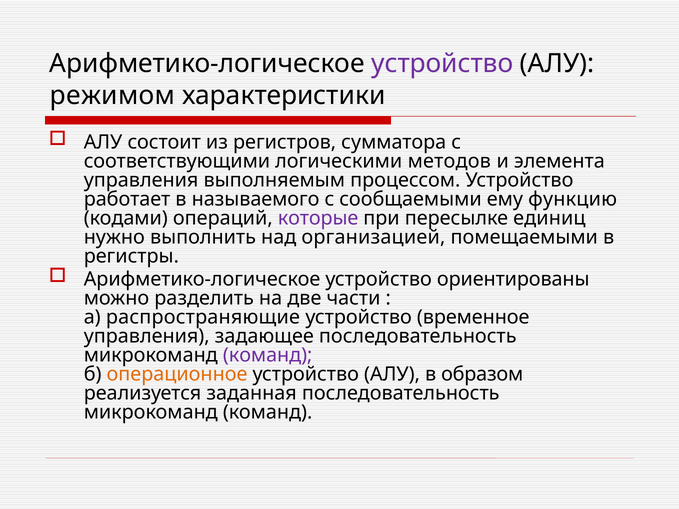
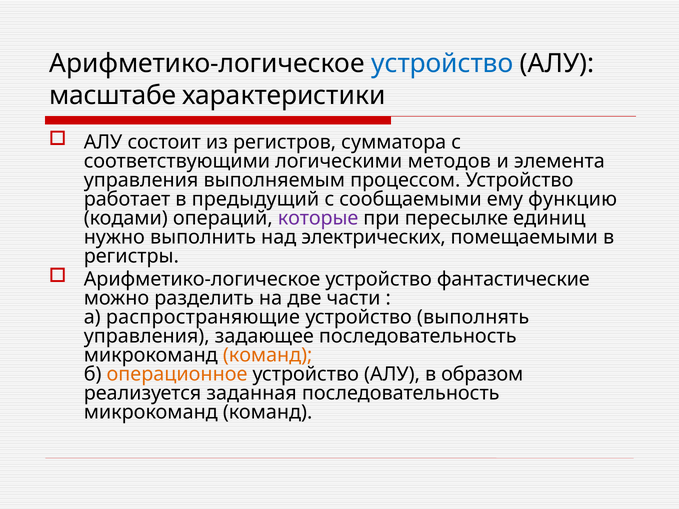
устройство at (442, 64) colour: purple -> blue
режимом: режимом -> масштабе
называемого: называемого -> предыдущий
организацией: организацией -> электрических
ориентированы: ориентированы -> фантастические
временное: временное -> выполнять
команд at (268, 355) colour: purple -> orange
